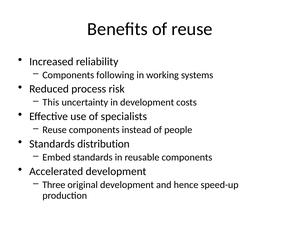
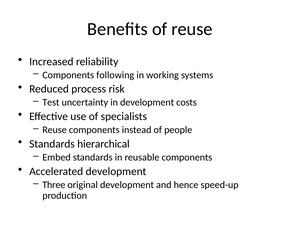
This: This -> Test
distribution: distribution -> hierarchical
